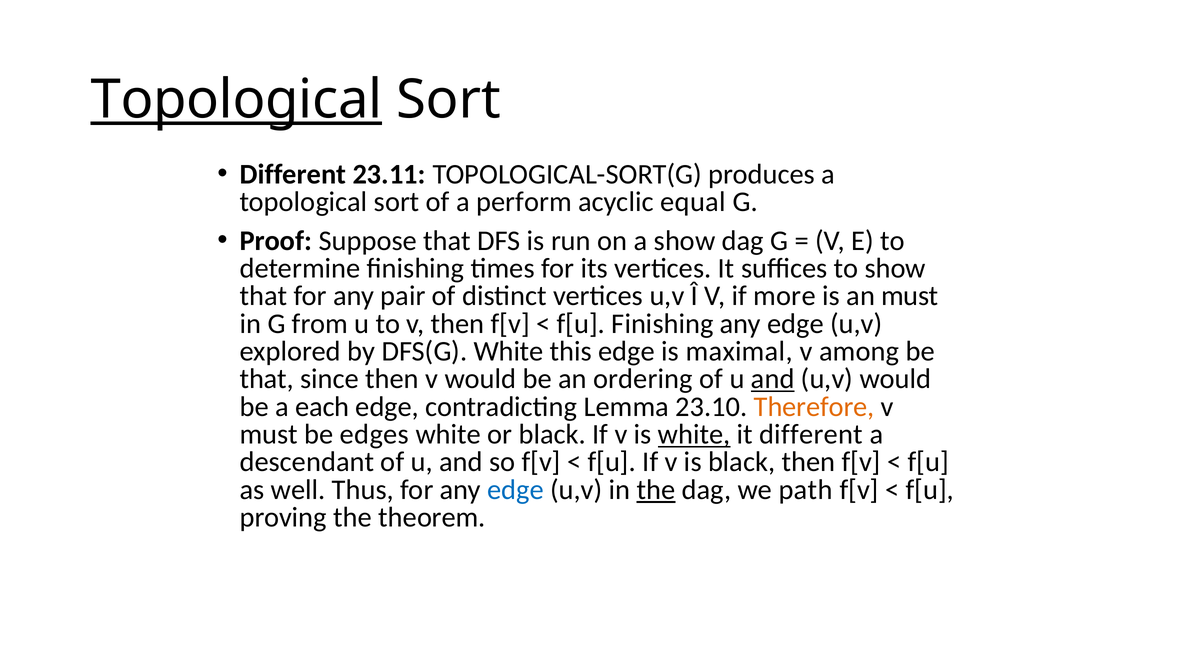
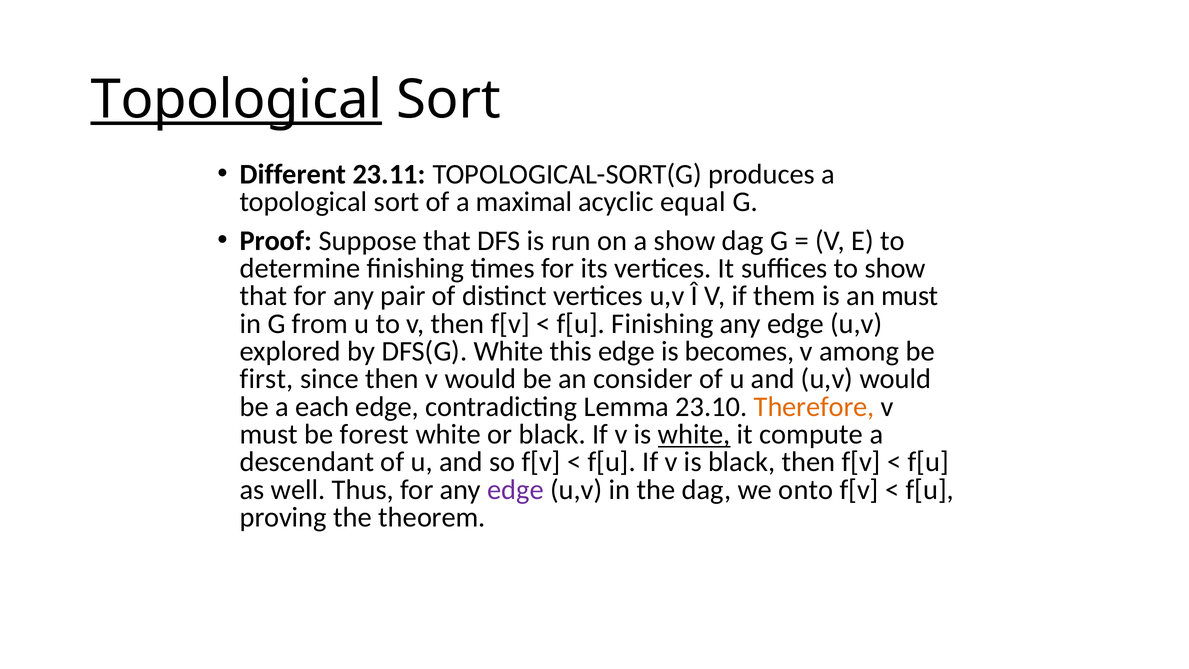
perform: perform -> maximal
more: more -> them
maximal: maximal -> becomes
that at (267, 379): that -> first
ordering: ordering -> consider
and at (773, 379) underline: present -> none
edges: edges -> forest
it different: different -> compute
edge at (516, 490) colour: blue -> purple
the at (656, 490) underline: present -> none
path: path -> onto
